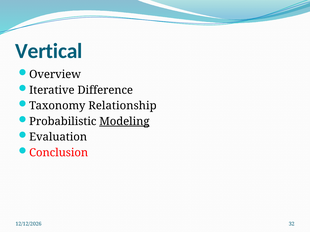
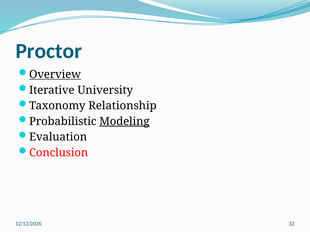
Vertical: Vertical -> Proctor
Overview underline: none -> present
Difference: Difference -> University
